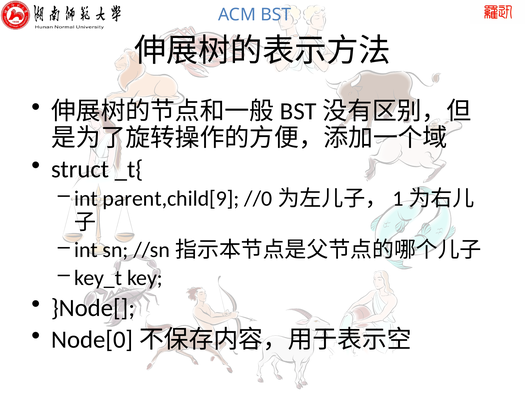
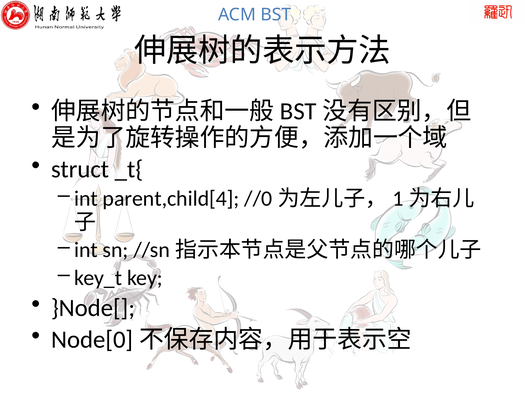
parent,child[9: parent,child[9 -> parent,child[4
